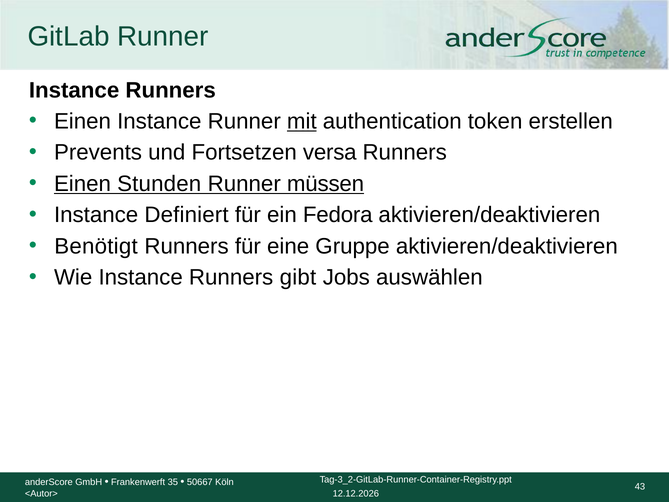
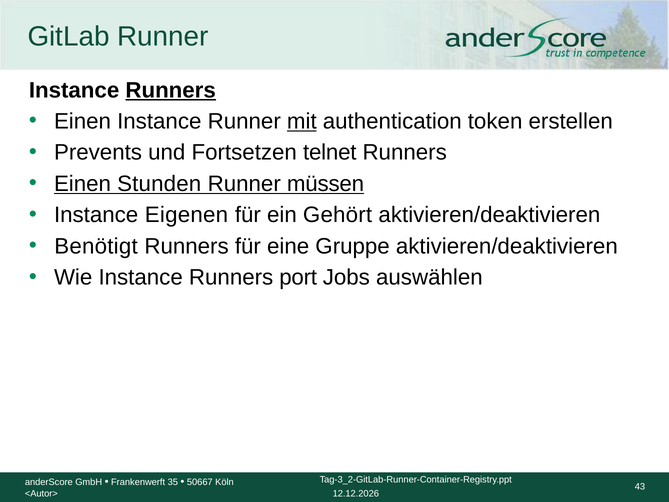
Runners at (171, 90) underline: none -> present
versa: versa -> telnet
Definiert: Definiert -> Eigenen
Fedora: Fedora -> Gehört
gibt: gibt -> port
